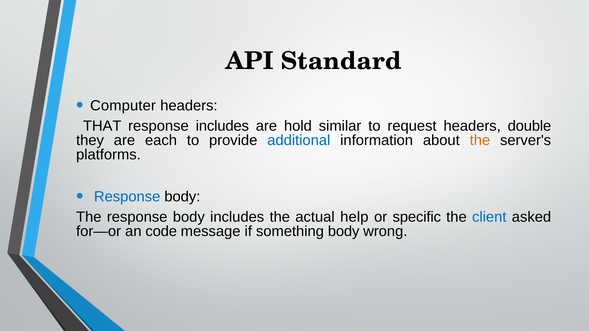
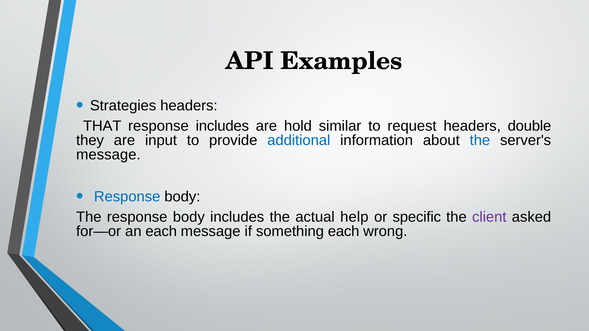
Standard: Standard -> Examples
Computer: Computer -> Strategies
each: each -> input
the at (480, 140) colour: orange -> blue
platforms at (108, 155): platforms -> message
client colour: blue -> purple
an code: code -> each
something body: body -> each
